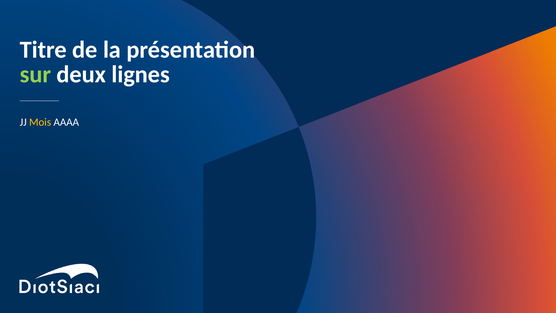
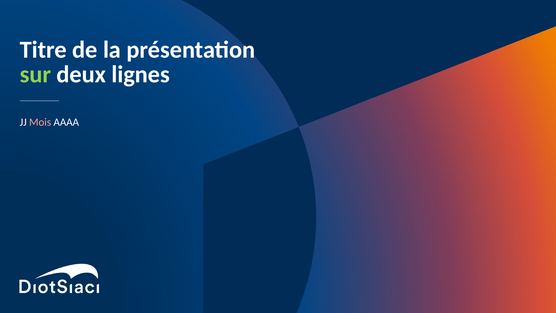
Mois colour: yellow -> pink
